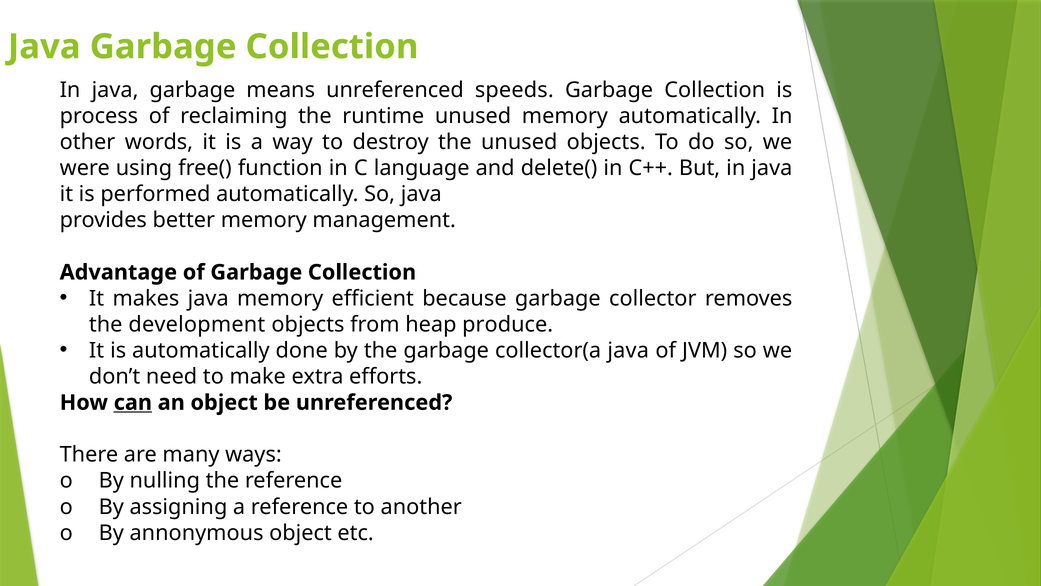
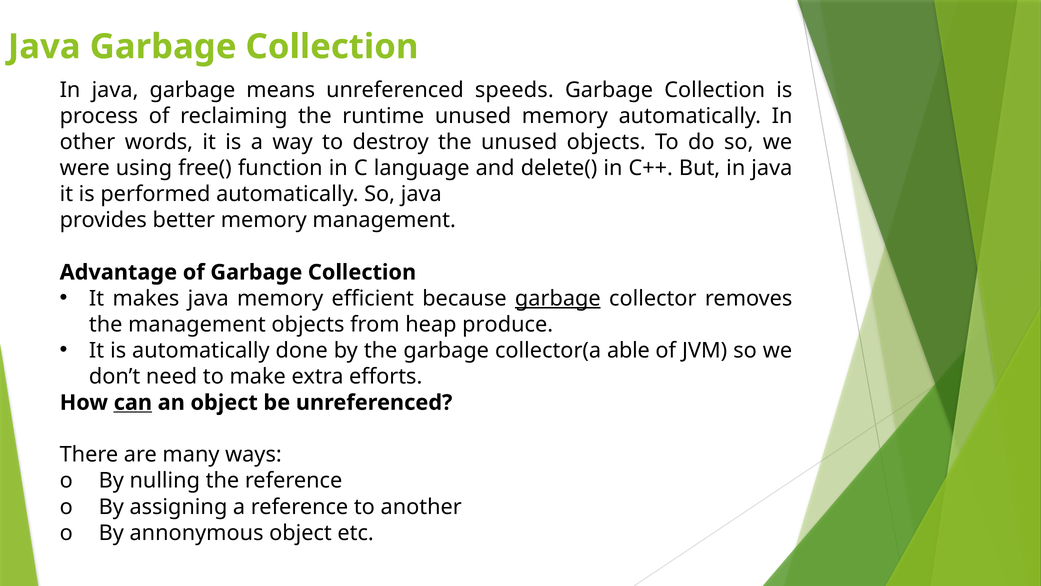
garbage at (558, 298) underline: none -> present
the development: development -> management
collector(a java: java -> able
